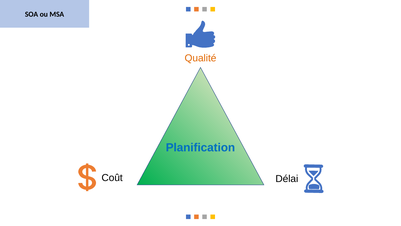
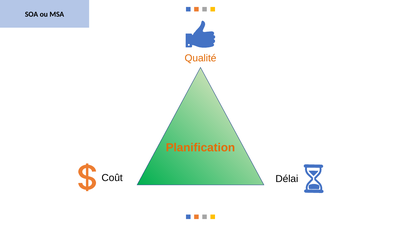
Planification colour: blue -> orange
